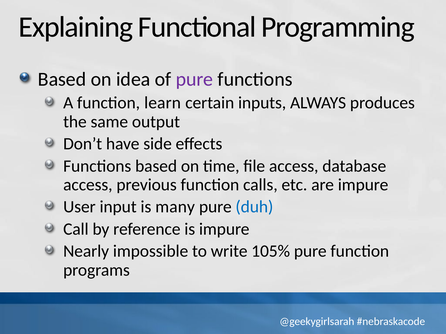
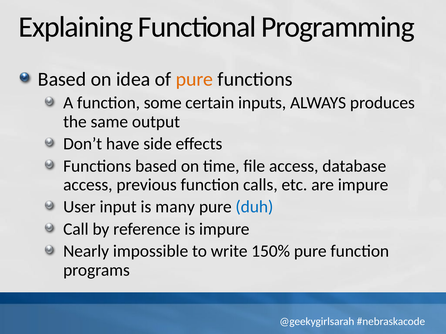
pure at (194, 80) colour: purple -> orange
learn: learn -> some
105%: 105% -> 150%
